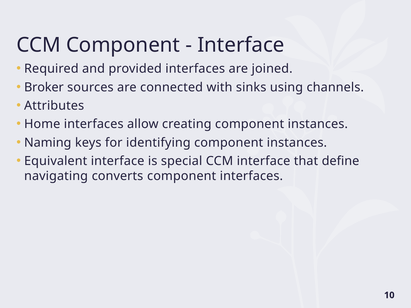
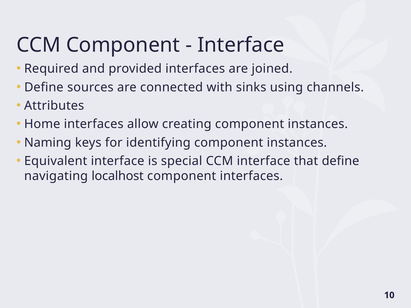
Broker at (44, 87): Broker -> Define
converts: converts -> localhost
